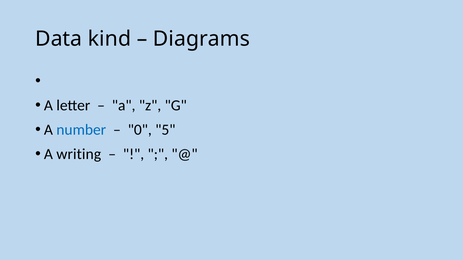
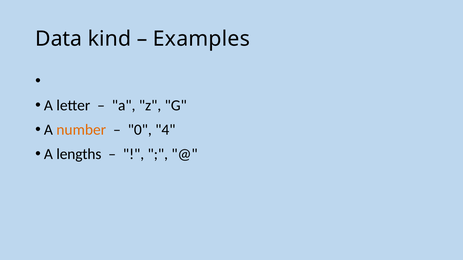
Diagrams: Diagrams -> Examples
number colour: blue -> orange
5: 5 -> 4
writing: writing -> lengths
